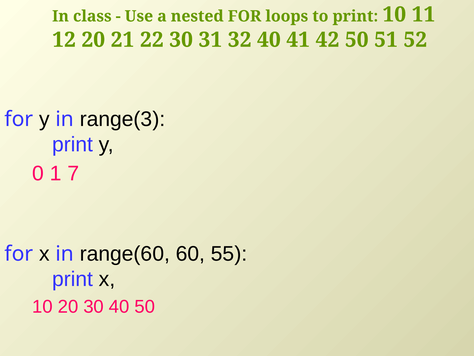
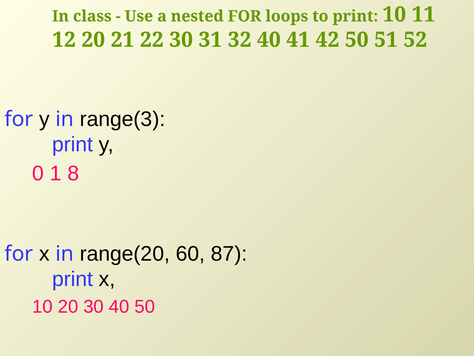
7: 7 -> 8
range(60: range(60 -> range(20
55: 55 -> 87
